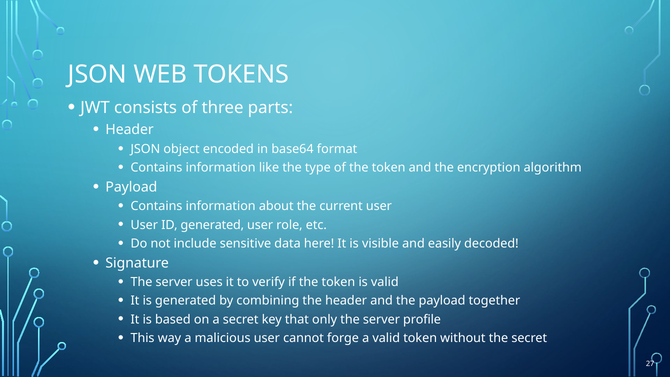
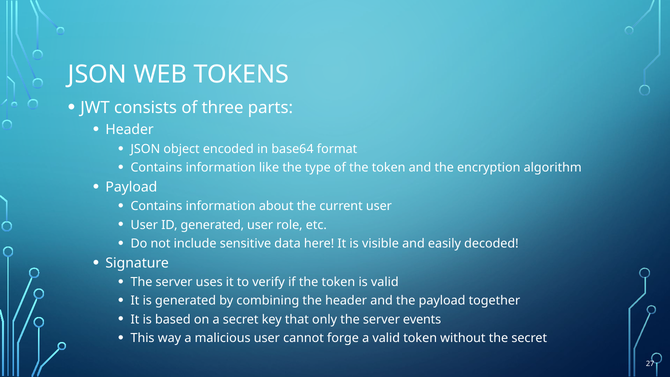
profile: profile -> events
